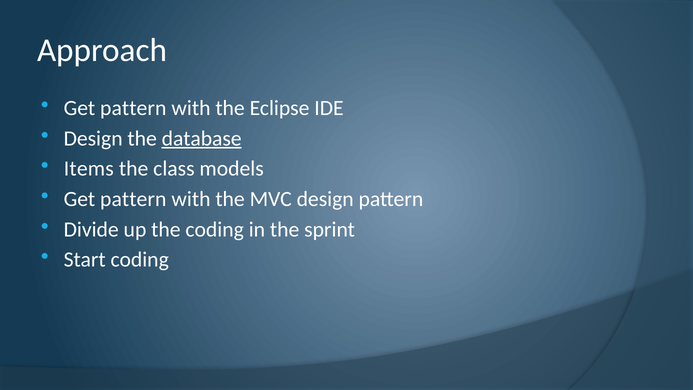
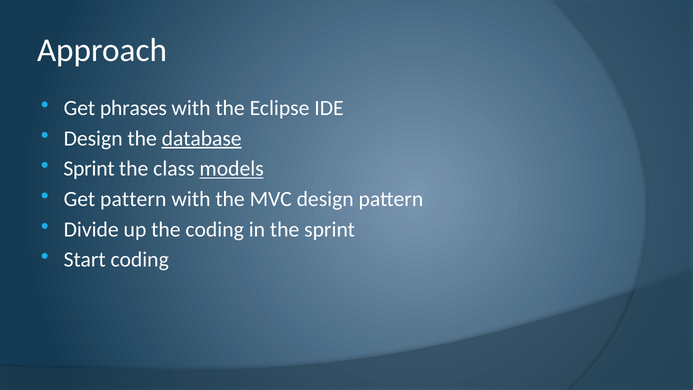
pattern at (133, 108): pattern -> phrases
Items at (89, 169): Items -> Sprint
models underline: none -> present
